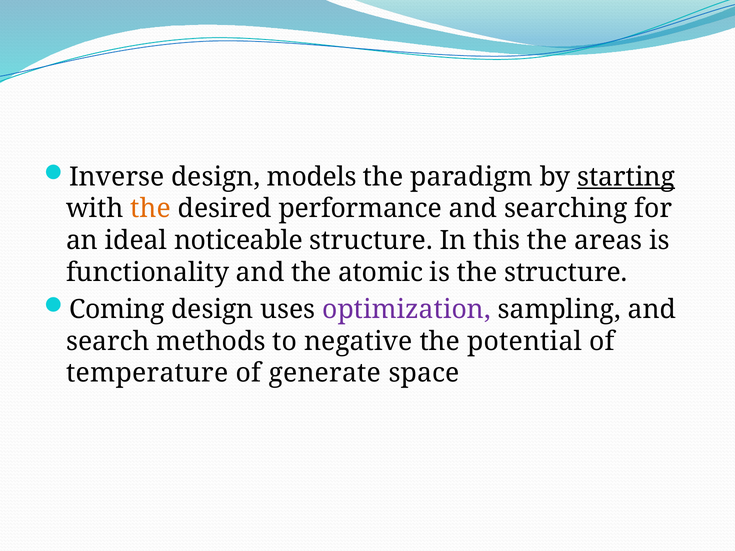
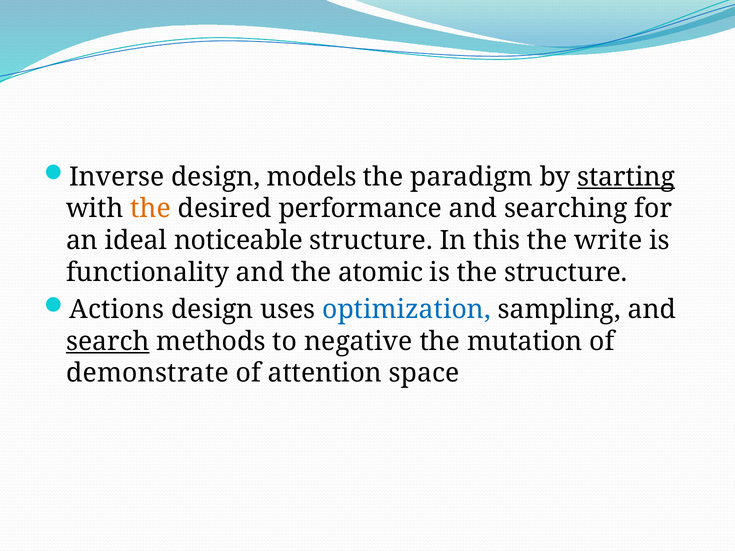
areas: areas -> write
Coming: Coming -> Actions
optimization colour: purple -> blue
search underline: none -> present
potential: potential -> mutation
temperature: temperature -> demonstrate
generate: generate -> attention
